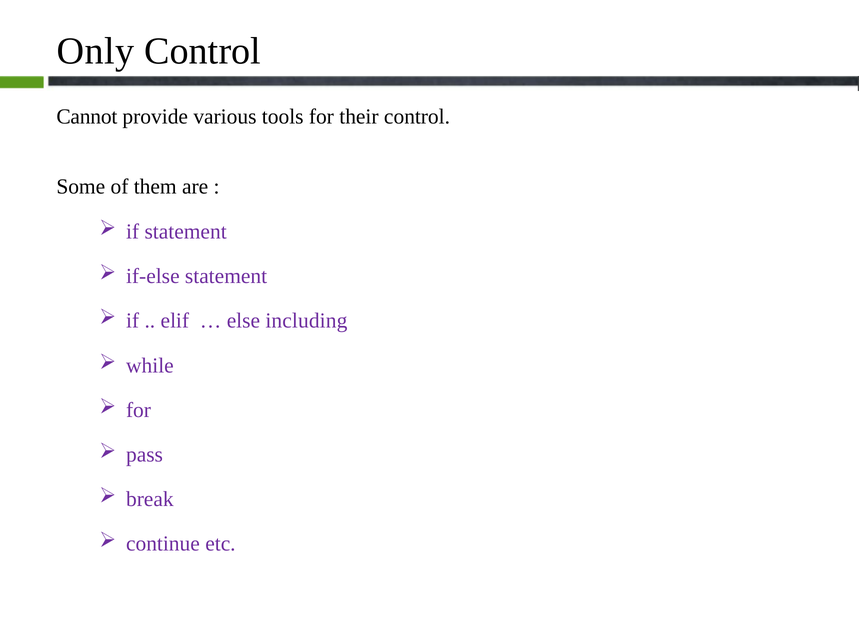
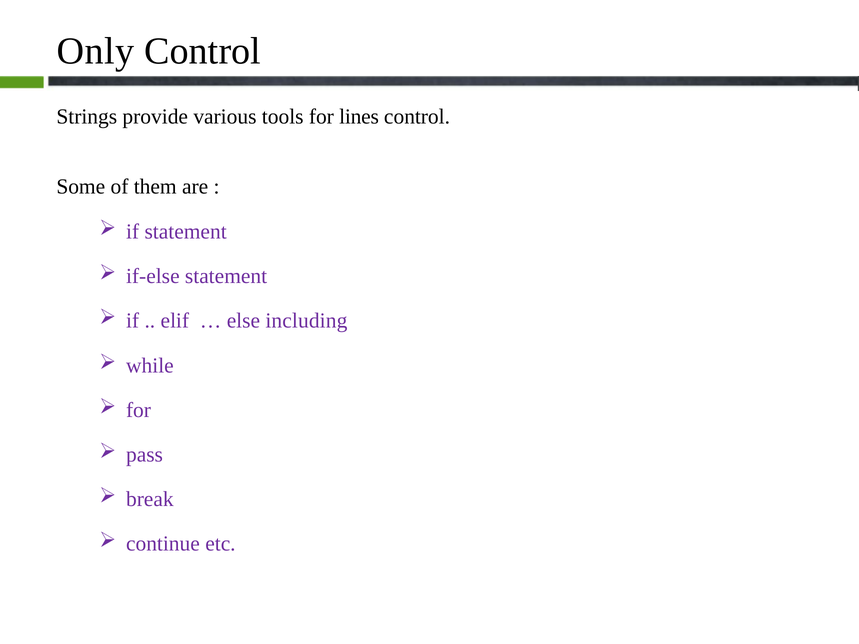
Cannot: Cannot -> Strings
their: their -> lines
